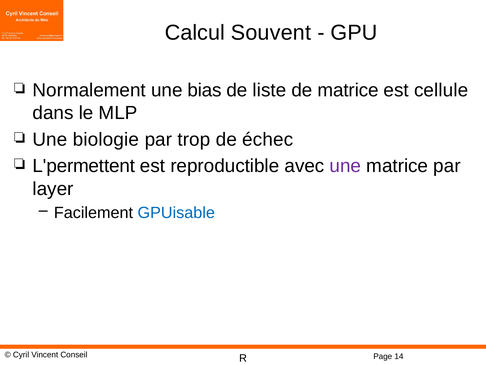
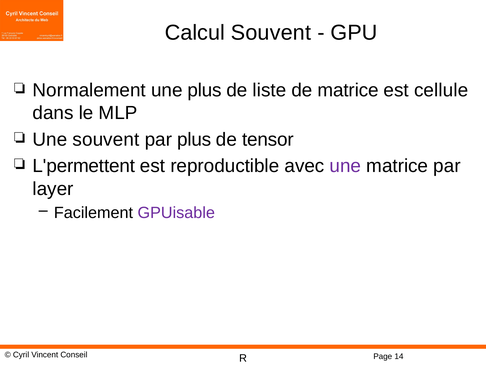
une bias: bias -> plus
Une biologie: biologie -> souvent
par trop: trop -> plus
échec: échec -> tensor
GPUisable colour: blue -> purple
